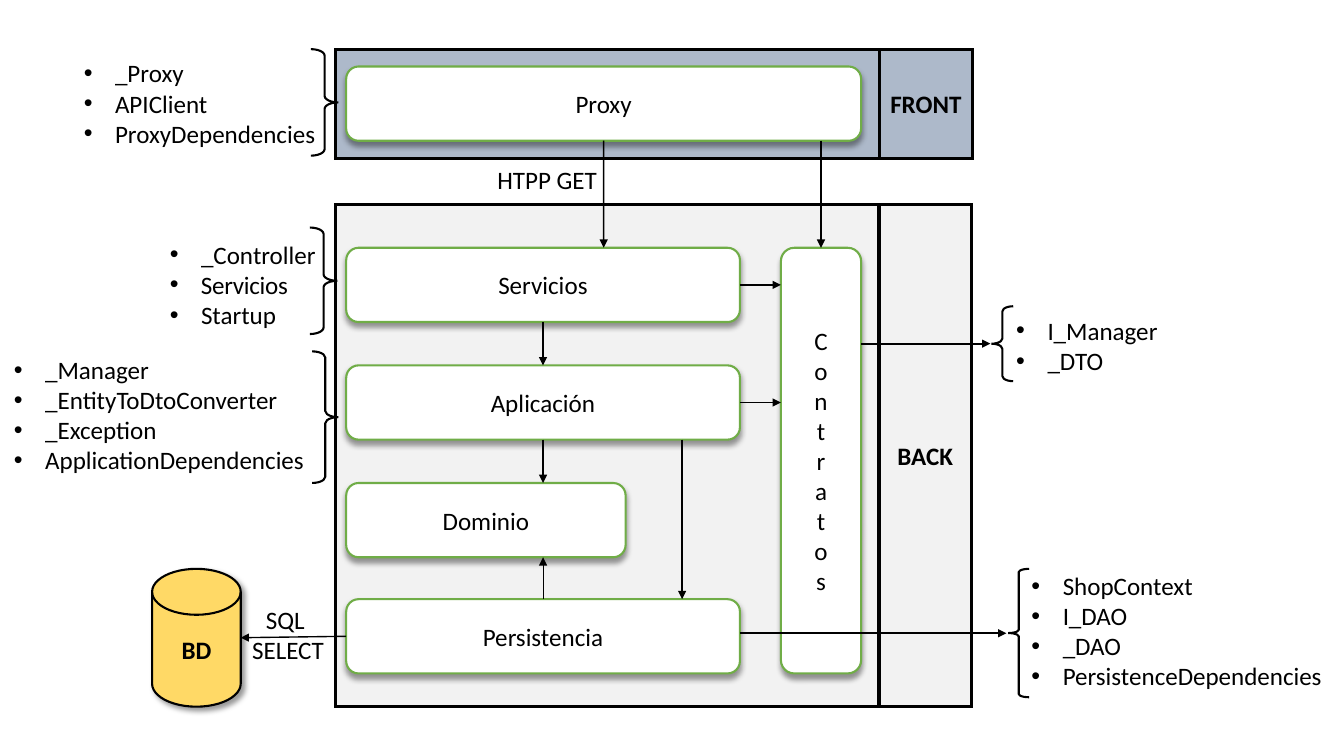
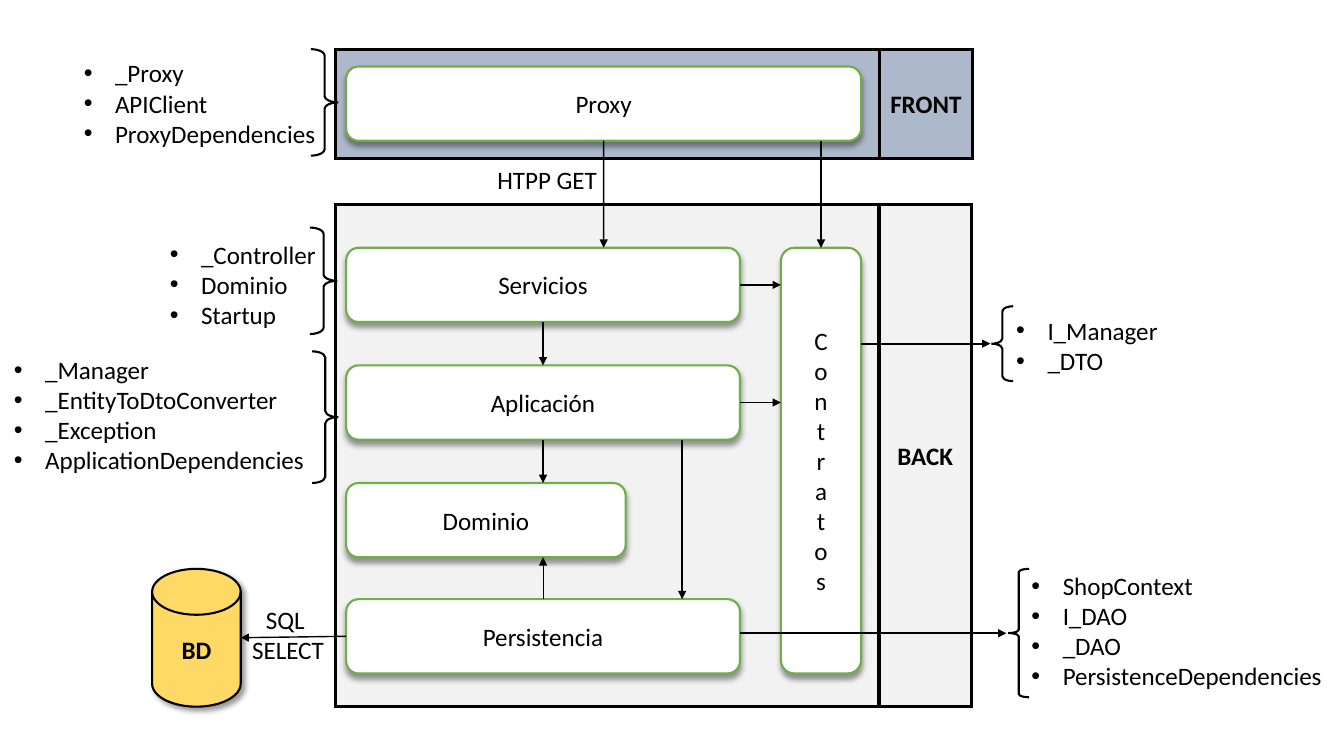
Servicios at (244, 286): Servicios -> Dominio
